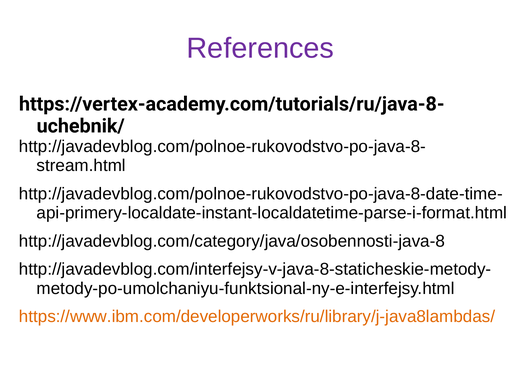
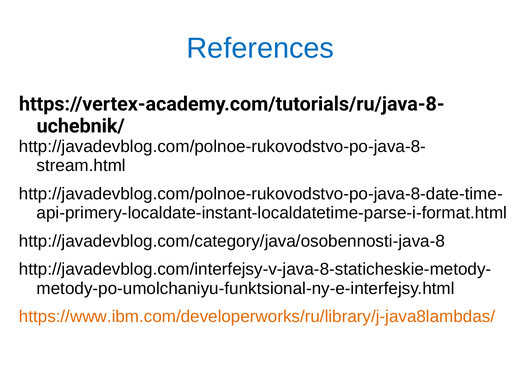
References colour: purple -> blue
